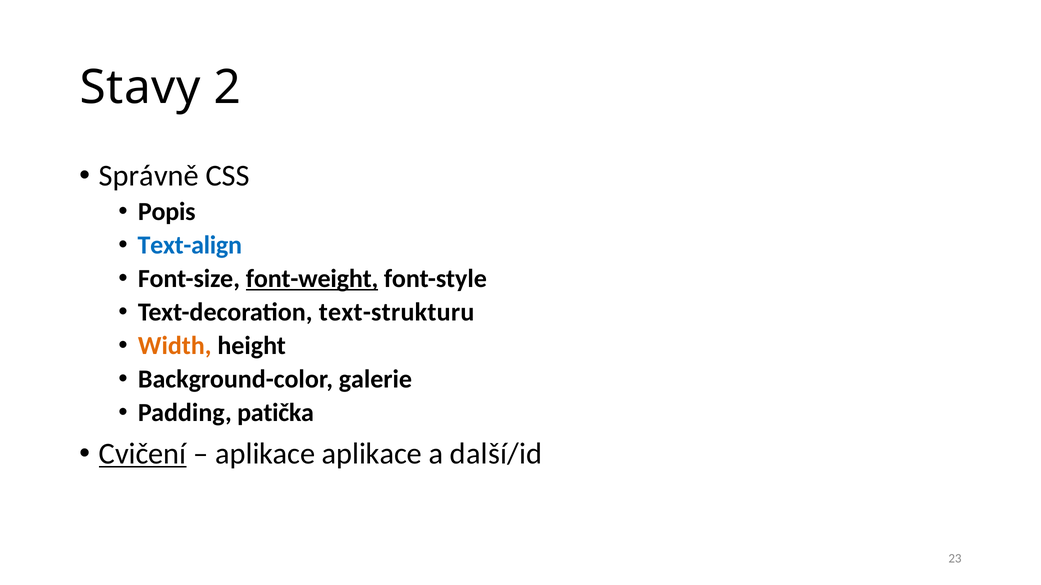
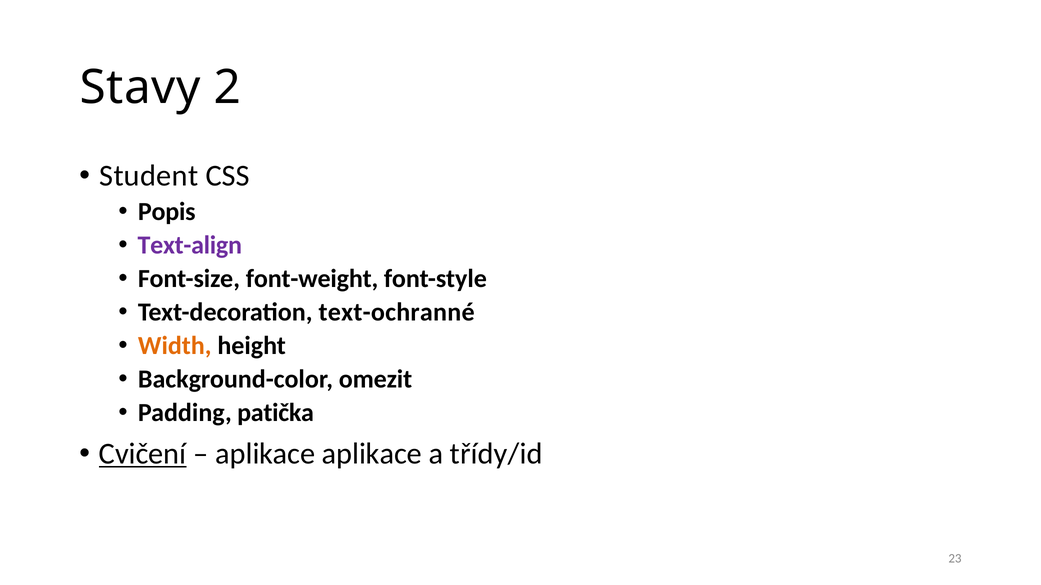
Správně: Správně -> Student
Text-align colour: blue -> purple
font-weight underline: present -> none
text-strukturu: text-strukturu -> text-ochranné
galerie: galerie -> omezit
další/id: další/id -> třídy/id
